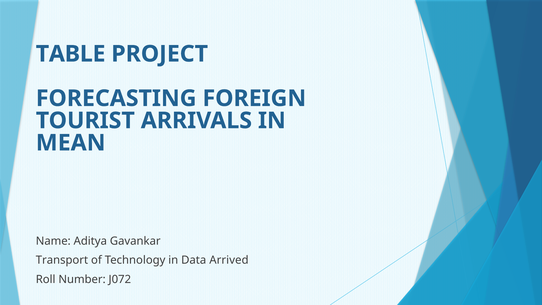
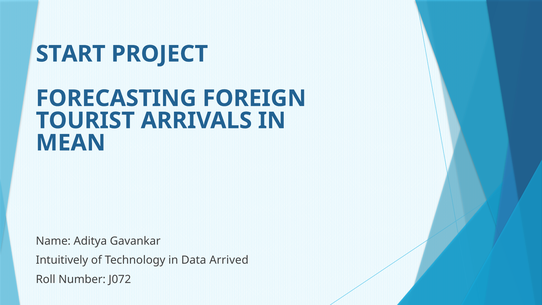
TABLE: TABLE -> START
Transport: Transport -> Intuitively
